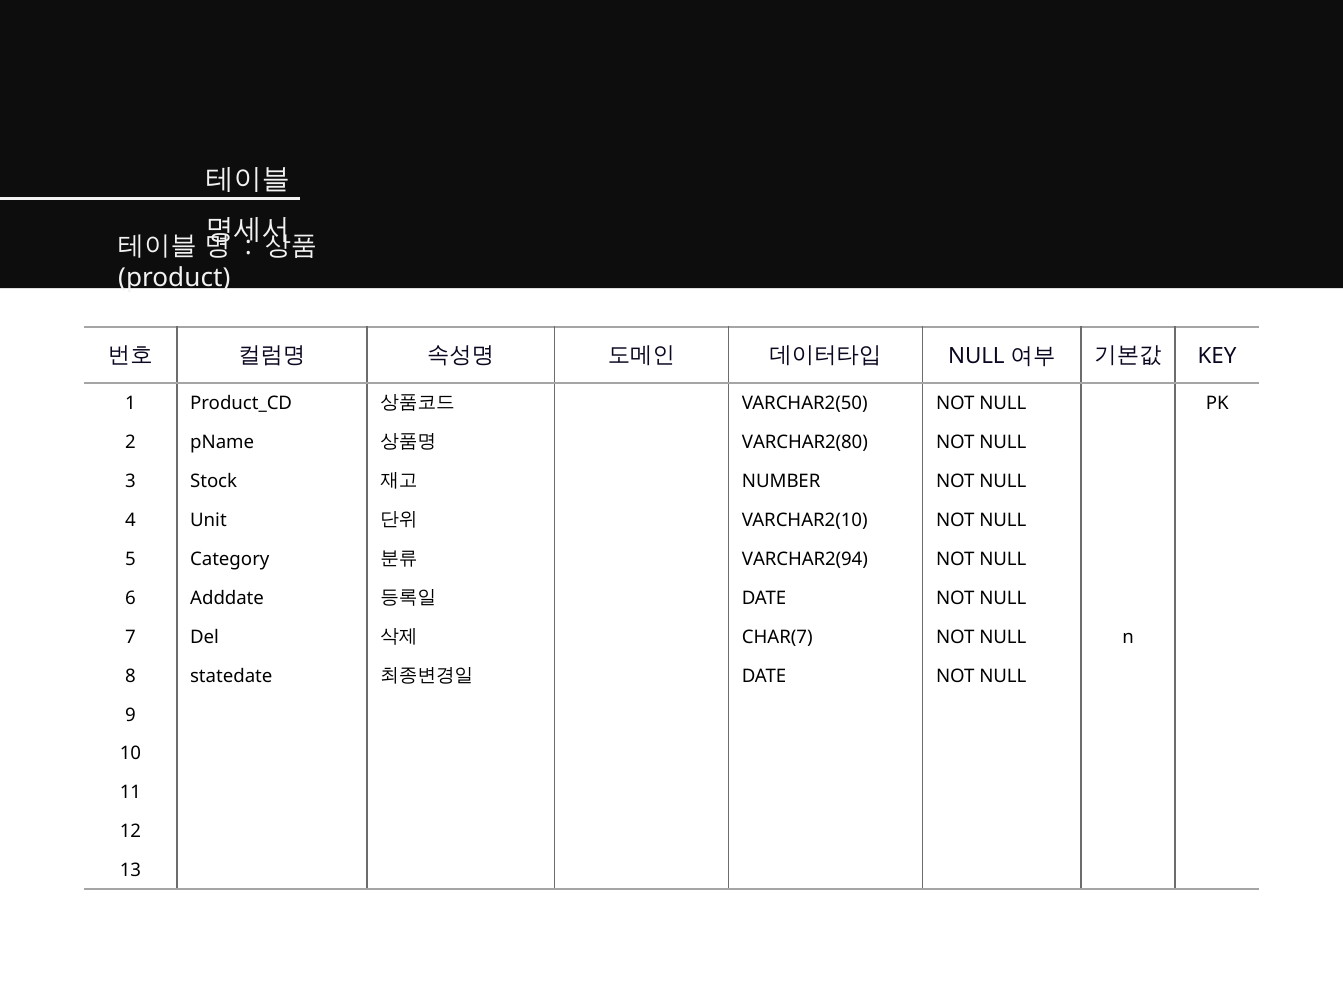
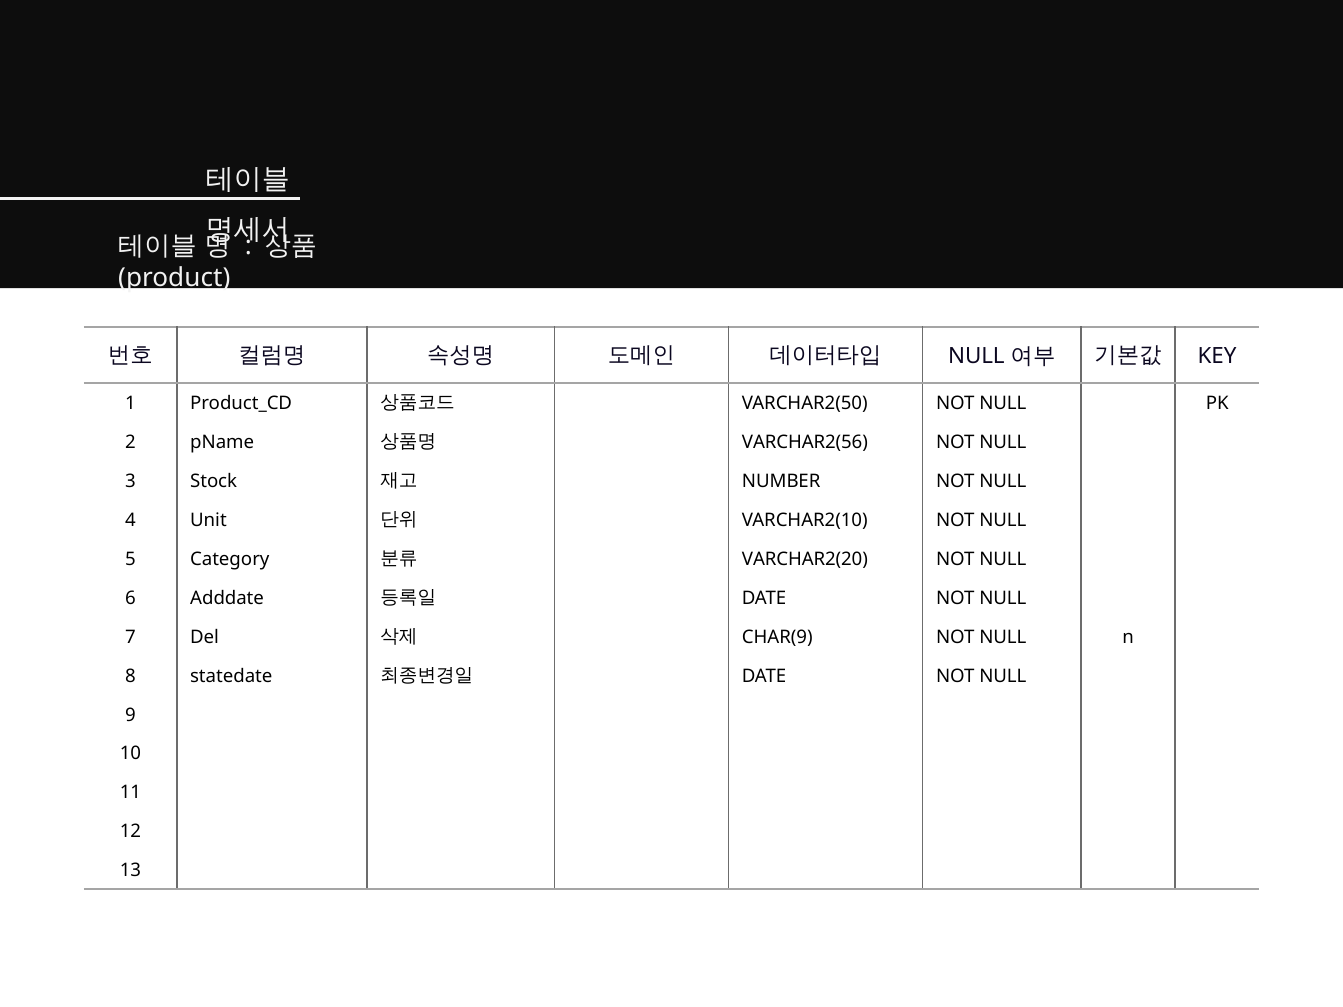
VARCHAR2(80: VARCHAR2(80 -> VARCHAR2(56
VARCHAR2(94: VARCHAR2(94 -> VARCHAR2(20
CHAR(7: CHAR(7 -> CHAR(9
